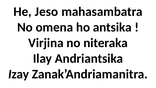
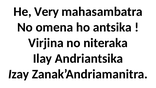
Jeso: Jeso -> Very
